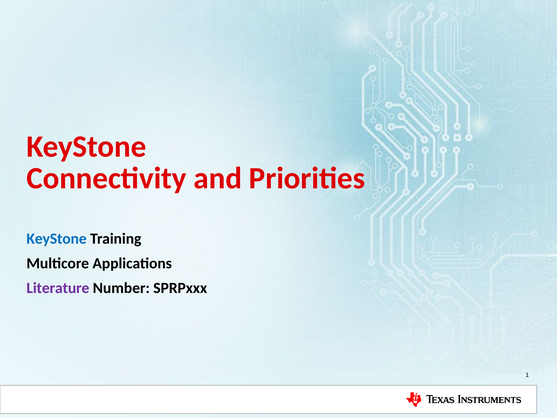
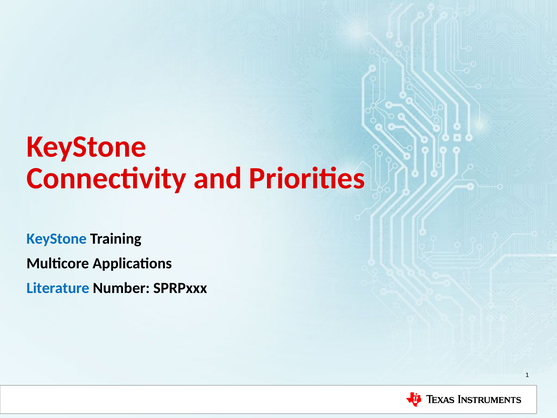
Literature colour: purple -> blue
